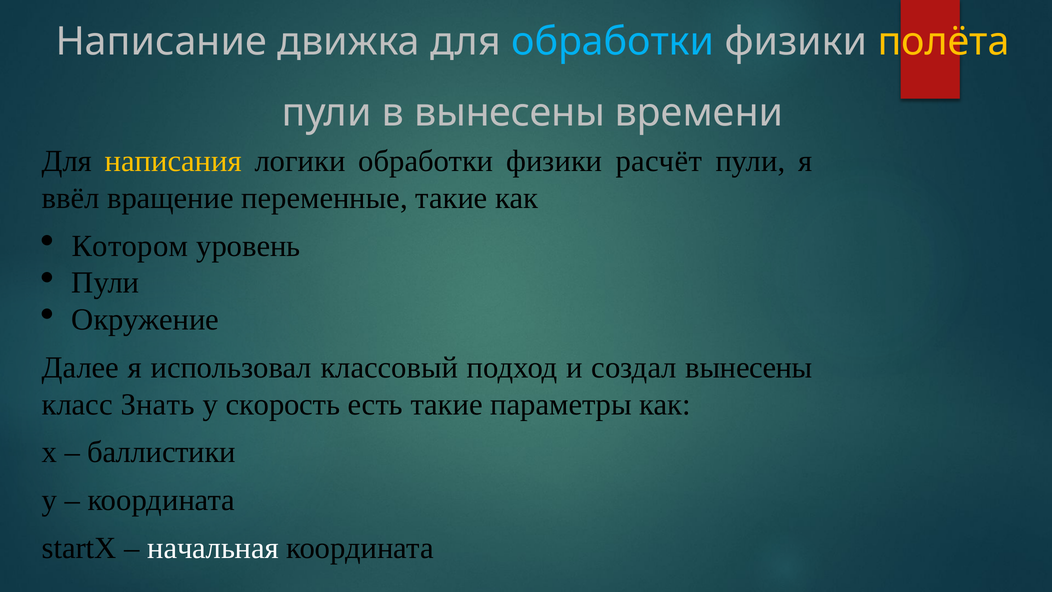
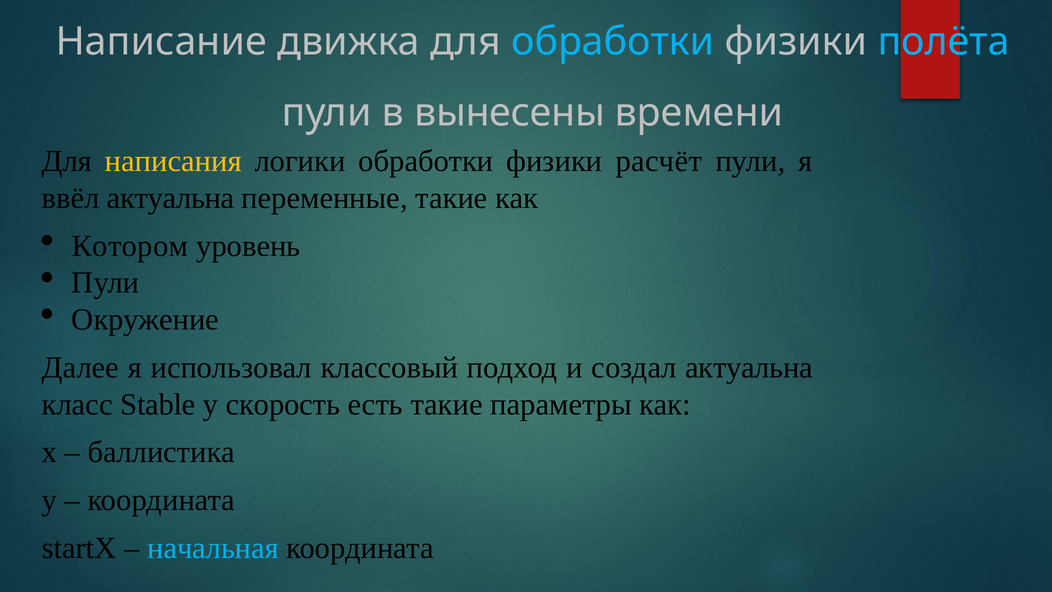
полёта colour: yellow -> light blue
ввёл вращение: вращение -> актуальна
создал вынесены: вынесены -> актуальна
Знать: Знать -> Stable
баллистики: баллистики -> баллистика
начальная colour: white -> light blue
